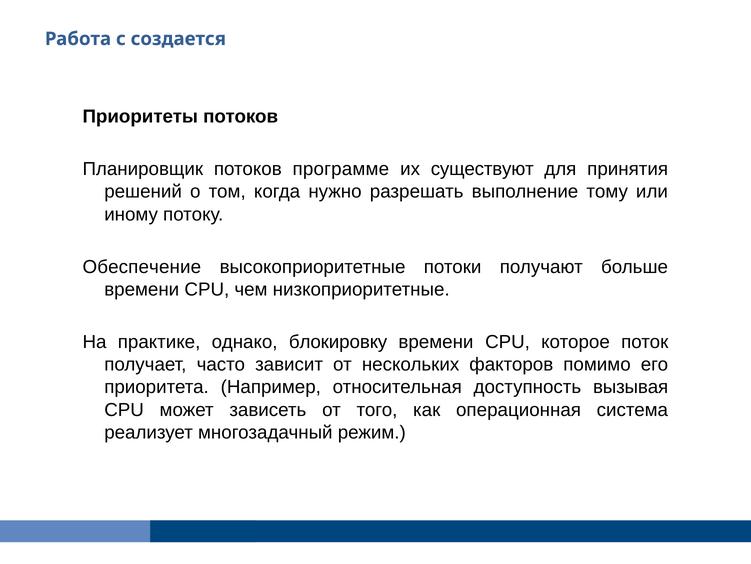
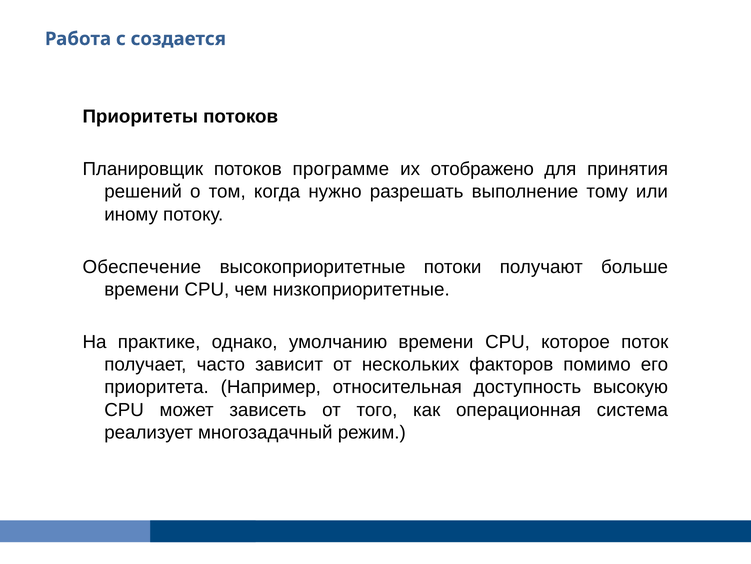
существуют: существуют -> отображено
блокировку: блокировку -> умолчанию
вызывая: вызывая -> высокую
